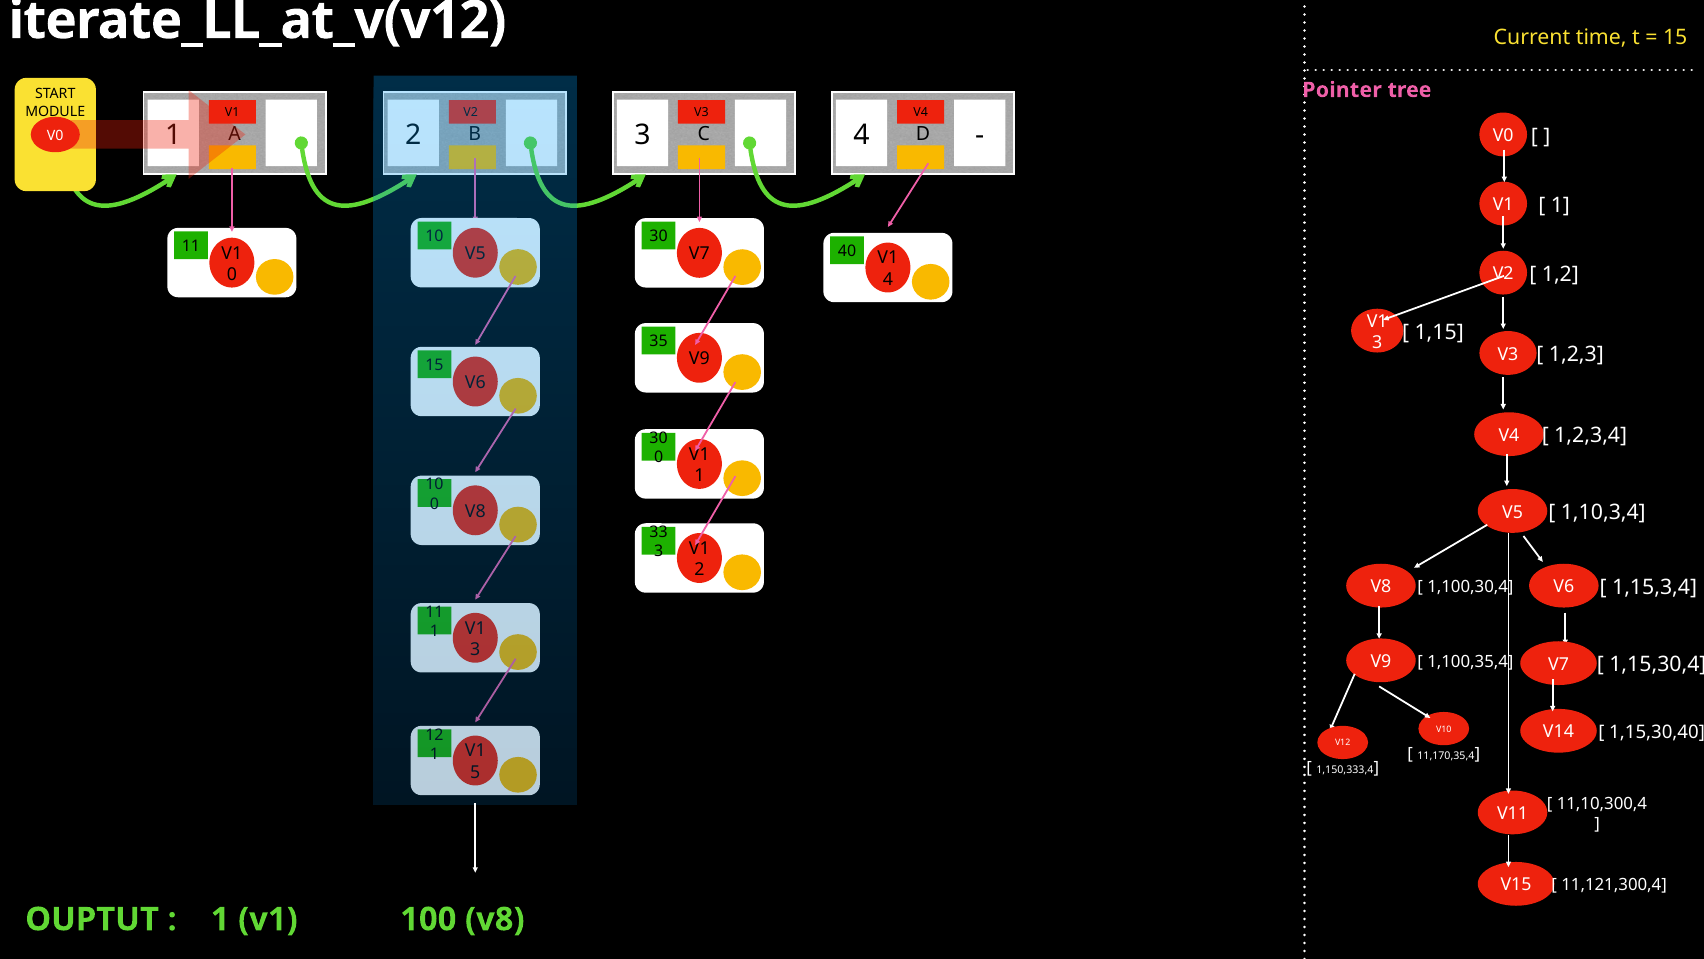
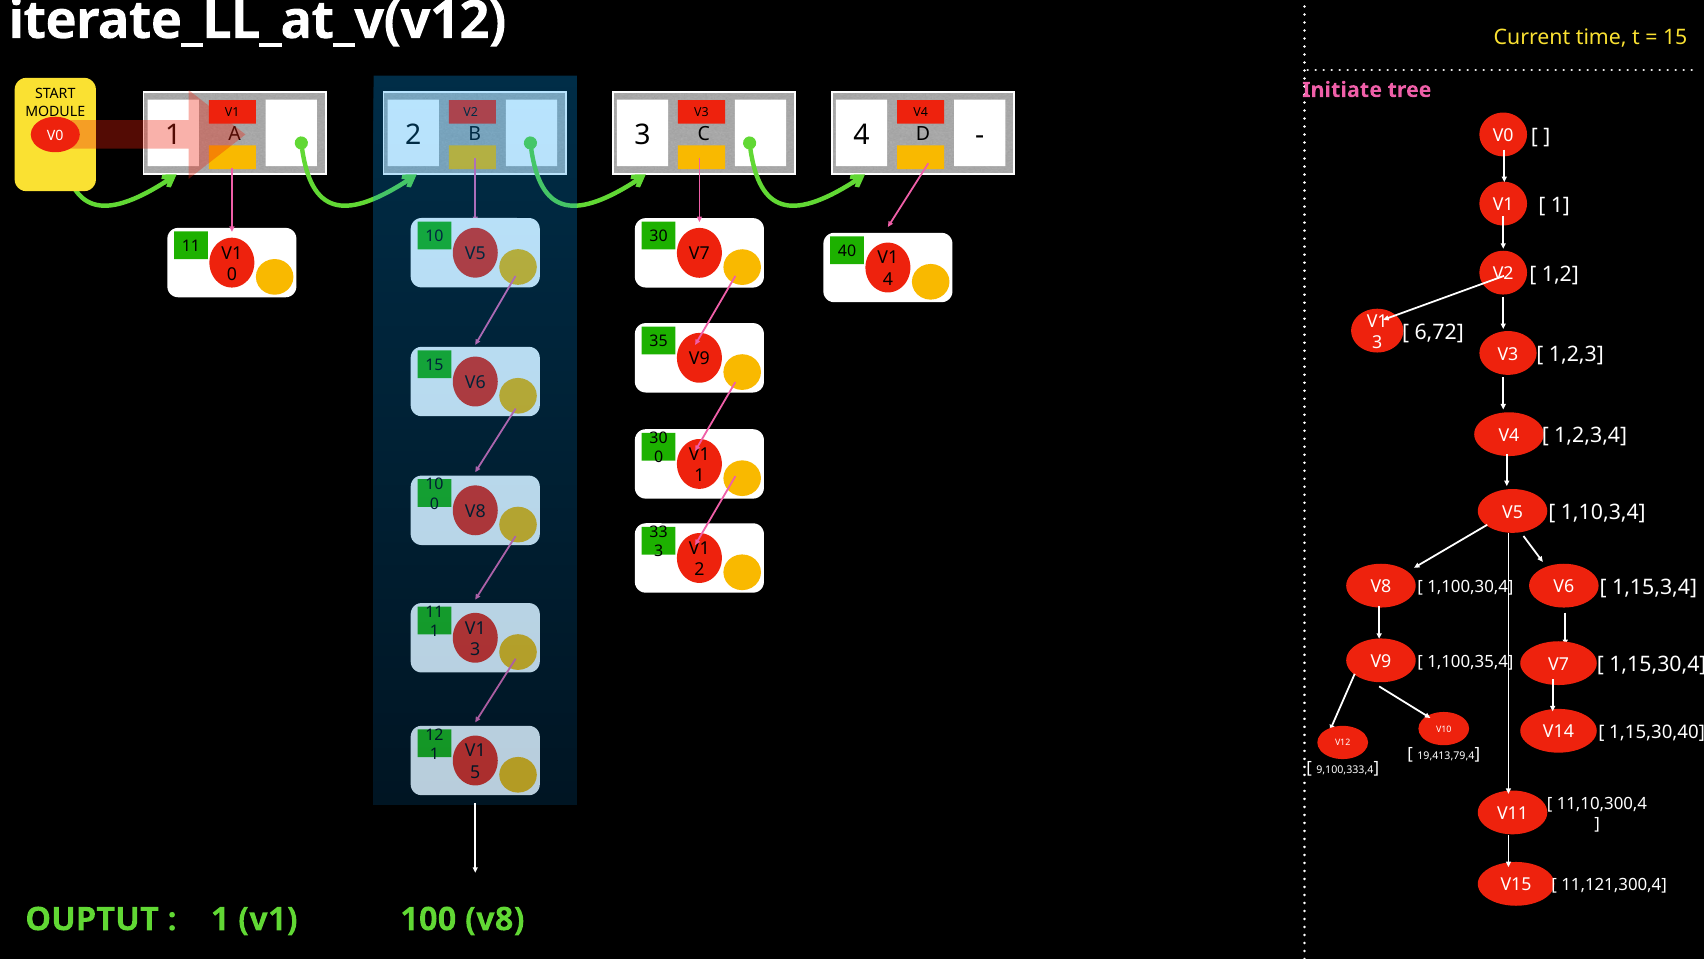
Pointer: Pointer -> Initiate
1,15: 1,15 -> 6,72
11,170,35,4: 11,170,35,4 -> 19,413,79,4
1,150,333,4: 1,150,333,4 -> 9,100,333,4
